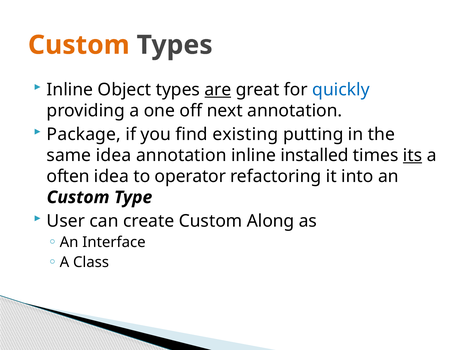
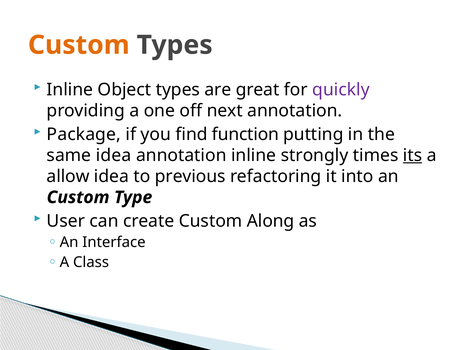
are underline: present -> none
quickly colour: blue -> purple
existing: existing -> function
installed: installed -> strongly
often: often -> allow
operator: operator -> previous
